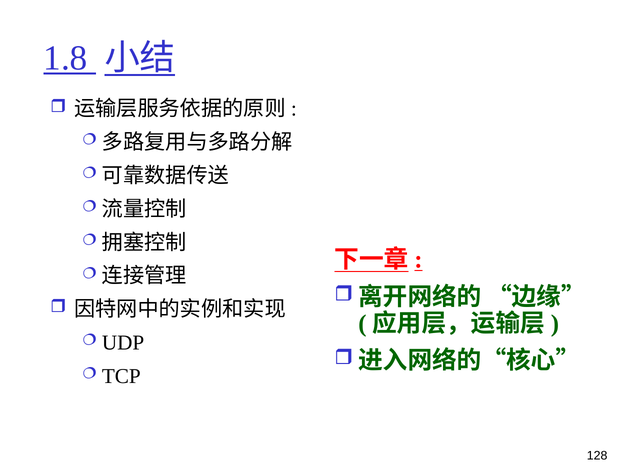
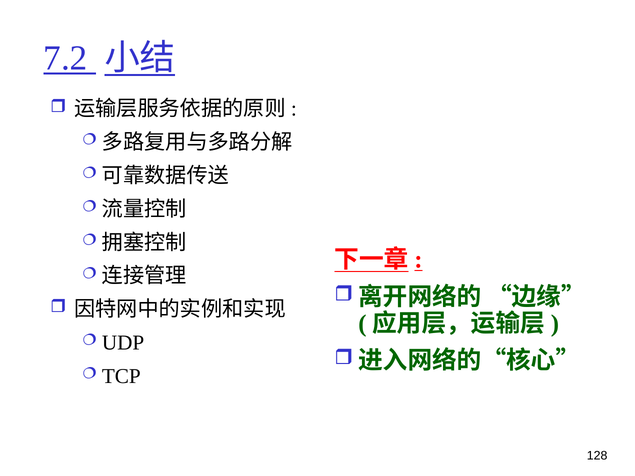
1.8: 1.8 -> 7.2
